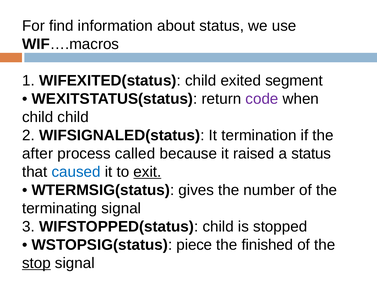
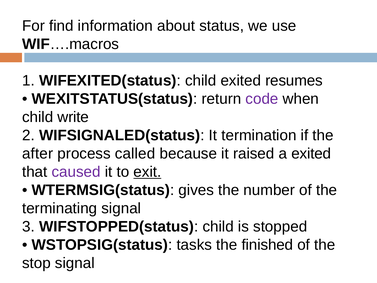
segment: segment -> resumes
child child: child -> write
a status: status -> exited
caused colour: blue -> purple
piece: piece -> tasks
stop underline: present -> none
